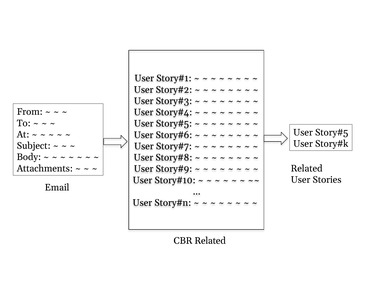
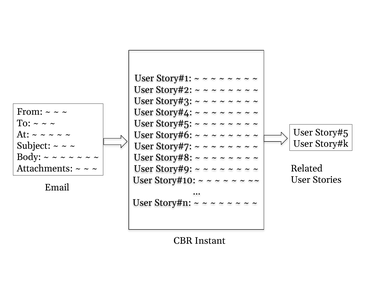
CBR Related: Related -> Instant
